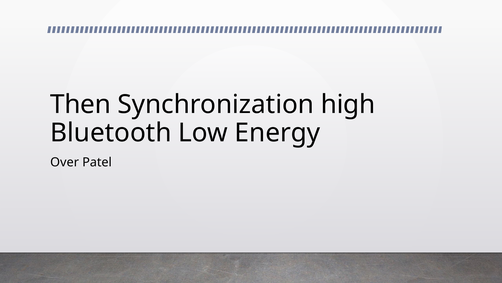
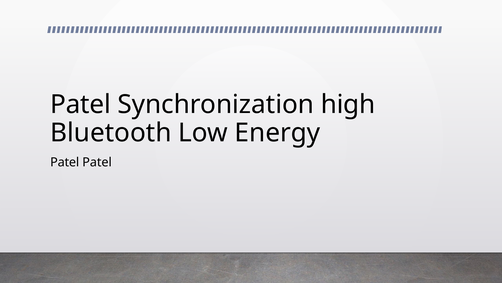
Then at (81, 104): Then -> Patel
Over at (65, 162): Over -> Patel
